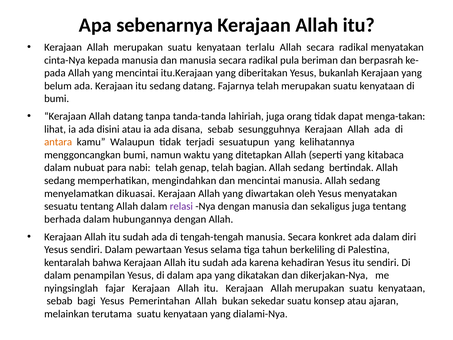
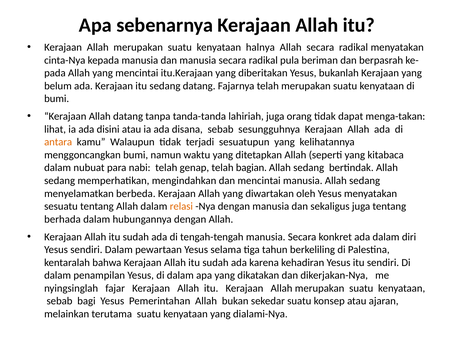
terlalu: terlalu -> halnya
dikuasai: dikuasai -> berbeda
relasi colour: purple -> orange
